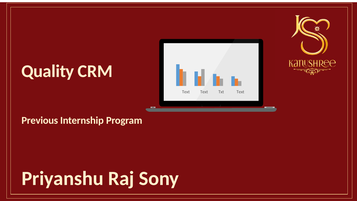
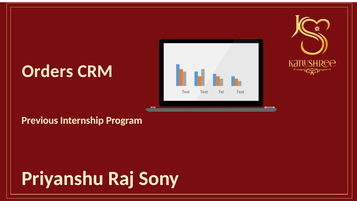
Quality: Quality -> Orders
